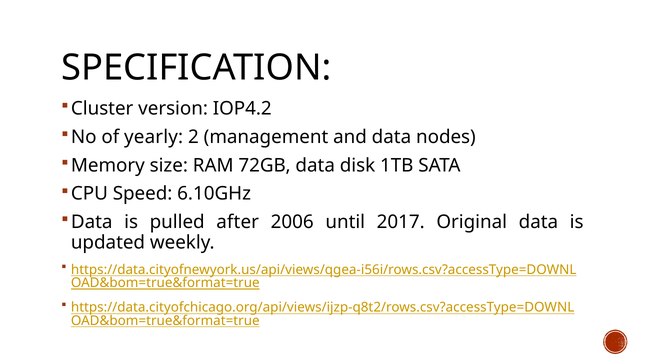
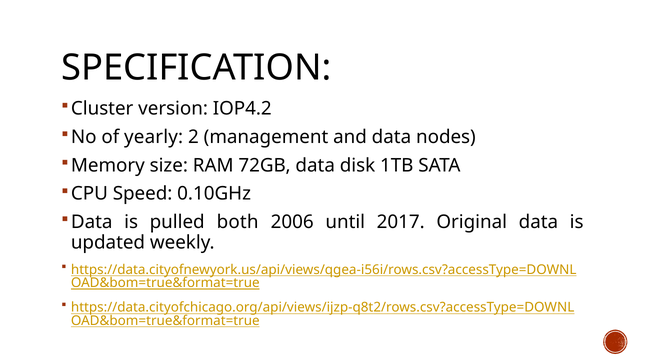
6.10GHz: 6.10GHz -> 0.10GHz
after: after -> both
